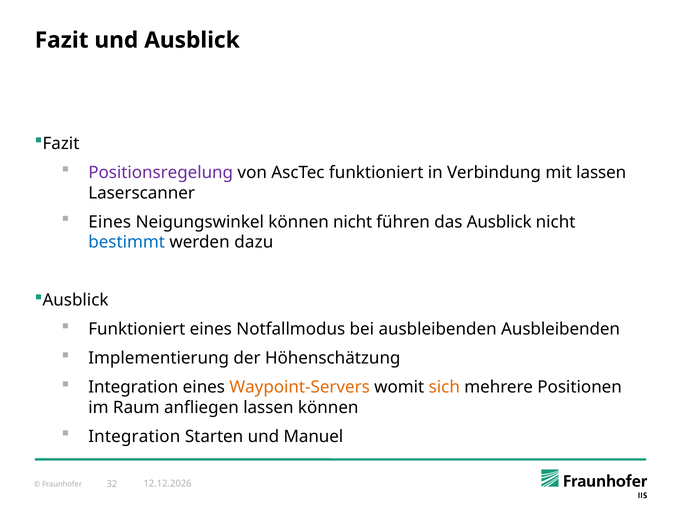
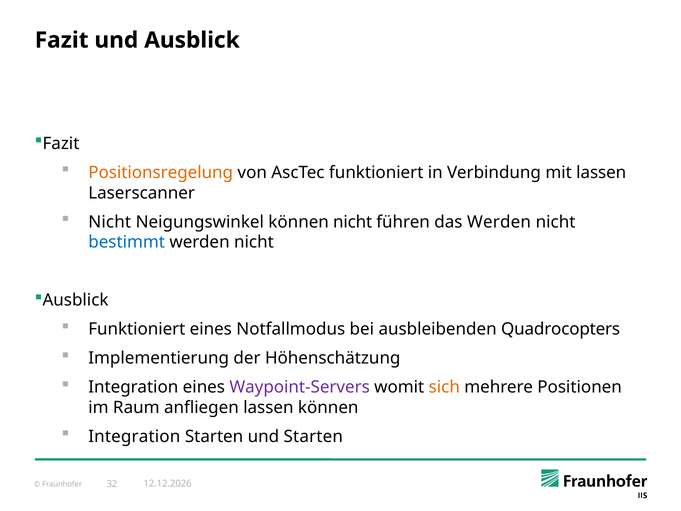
Positionsregelung colour: purple -> orange
Eines at (110, 222): Eines -> Nicht
das Ausblick: Ausblick -> Werden
dazu at (254, 242): dazu -> nicht
ausbleibenden Ausbleibenden: Ausbleibenden -> Quadrocopters
Waypoint-Servers colour: orange -> purple
und Manuel: Manuel -> Starten
